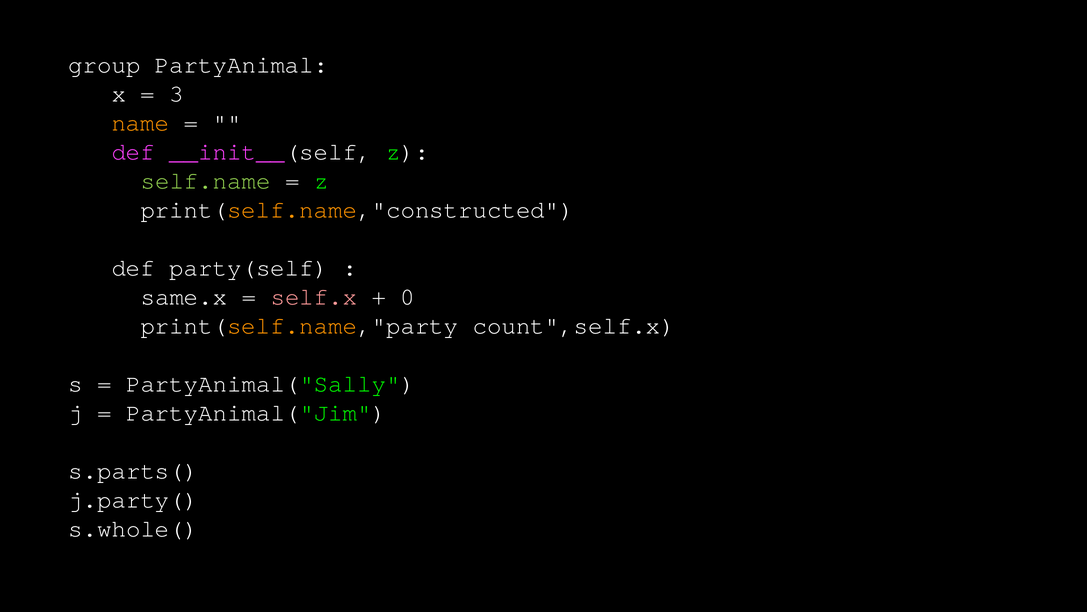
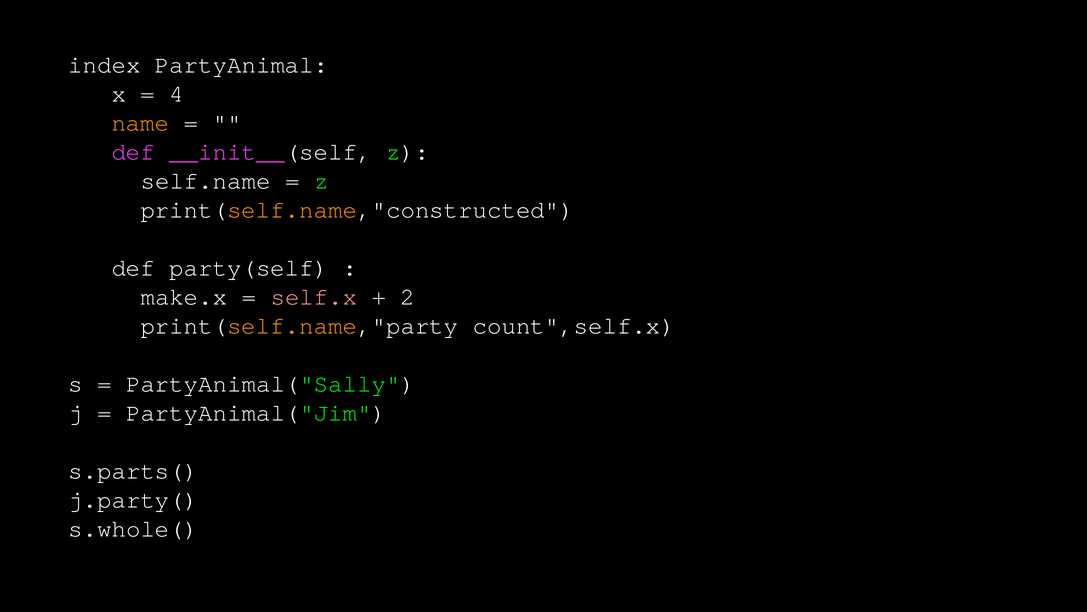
group: group -> index
3: 3 -> 4
self.name colour: light green -> white
same.x: same.x -> make.x
0: 0 -> 2
